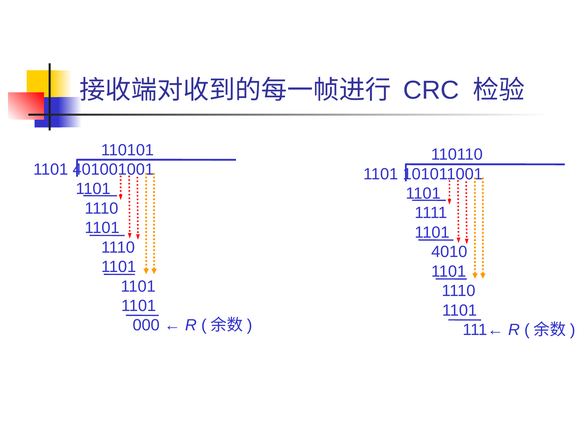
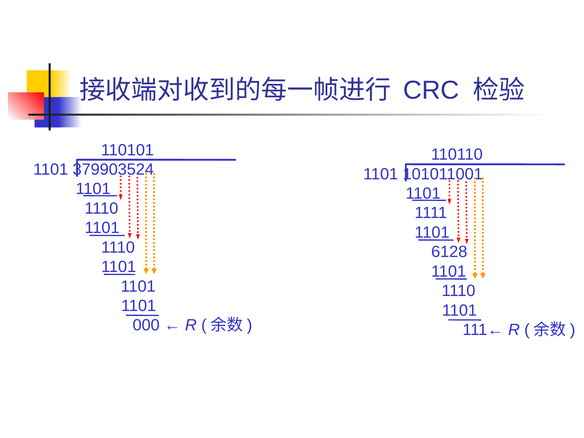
401001001: 401001001 -> 379903524
4010: 4010 -> 6128
